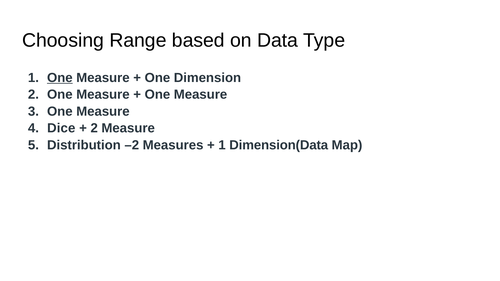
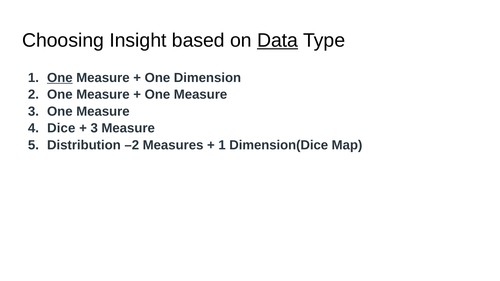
Range: Range -> Insight
Data underline: none -> present
2 at (94, 128): 2 -> 3
Dimension(Data: Dimension(Data -> Dimension(Dice
